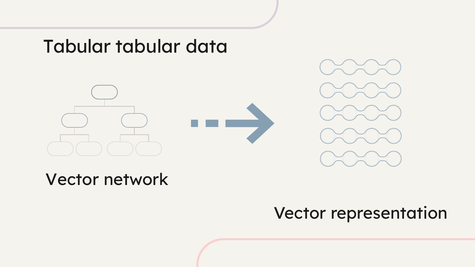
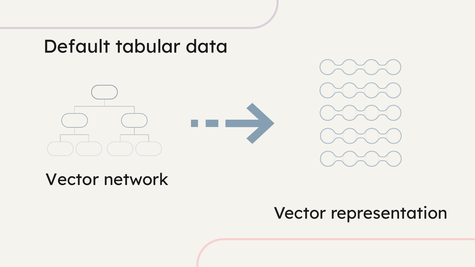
Tabular at (77, 47): Tabular -> Default
